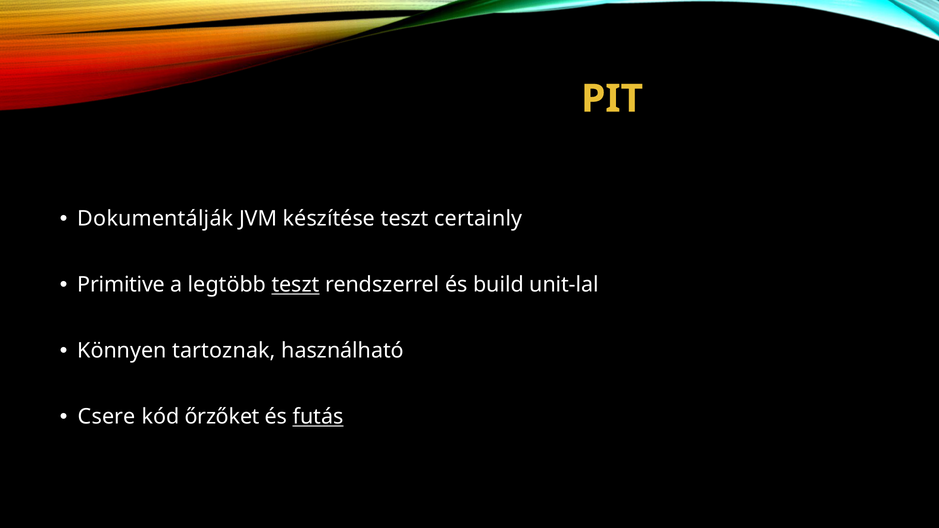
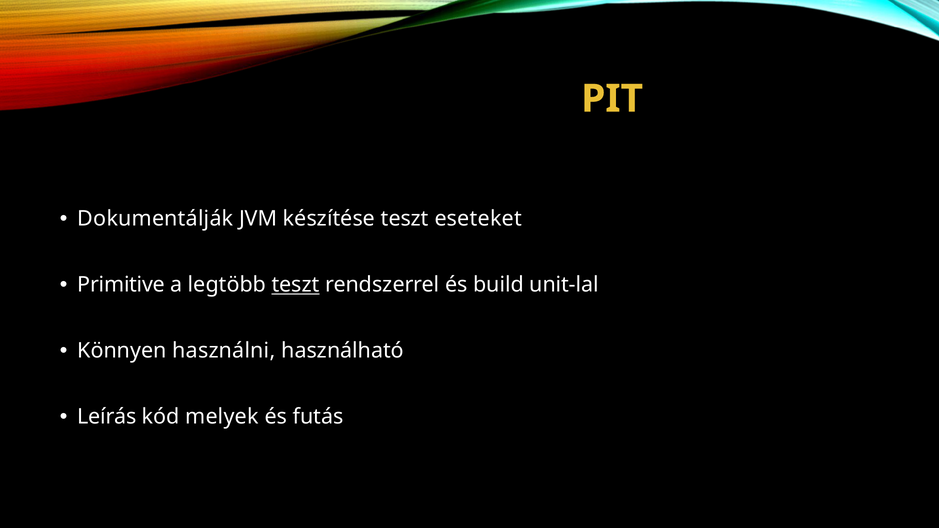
certainly: certainly -> eseteket
tartoznak: tartoznak -> használni
Csere: Csere -> Leírás
őrzőket: őrzőket -> melyek
futás underline: present -> none
